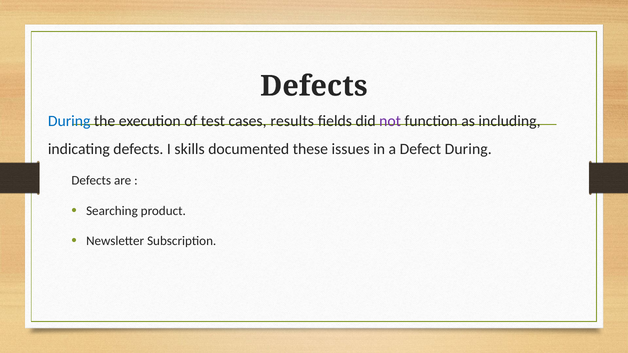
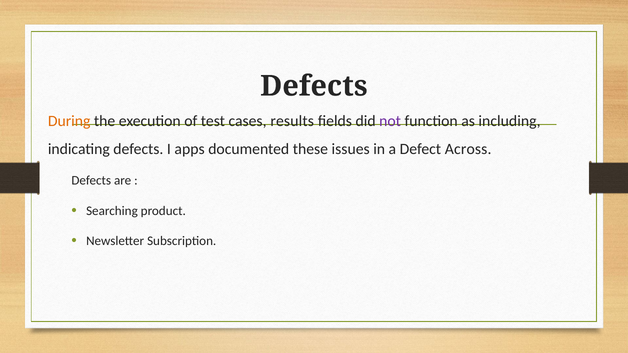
During at (69, 121) colour: blue -> orange
skills: skills -> apps
Defect During: During -> Across
